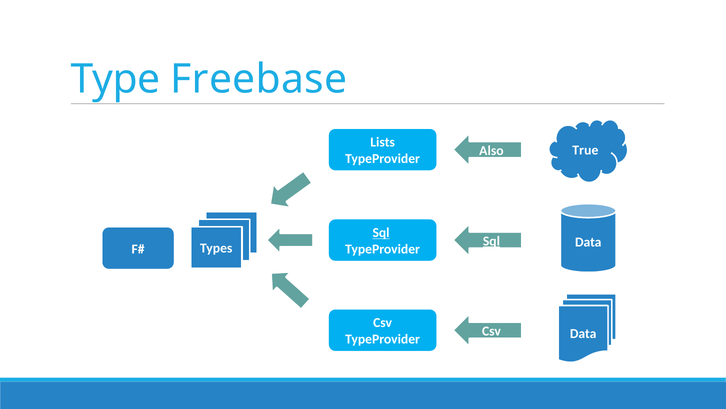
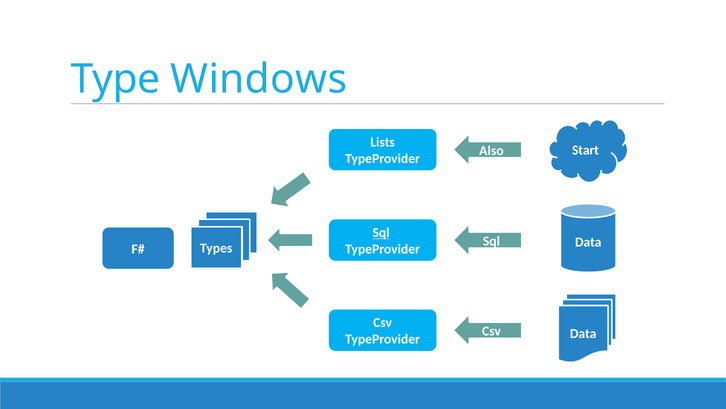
Freebase: Freebase -> Windows
True: True -> Start
Sql at (491, 241) underline: present -> none
